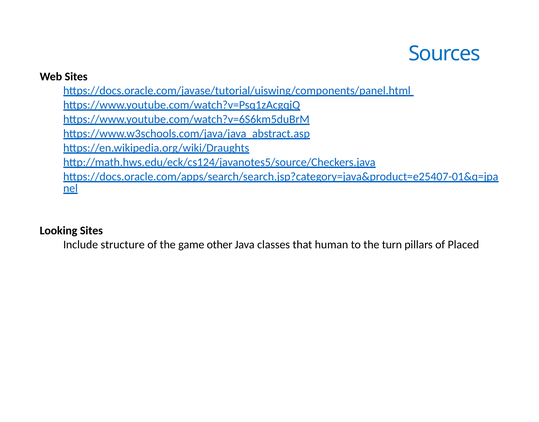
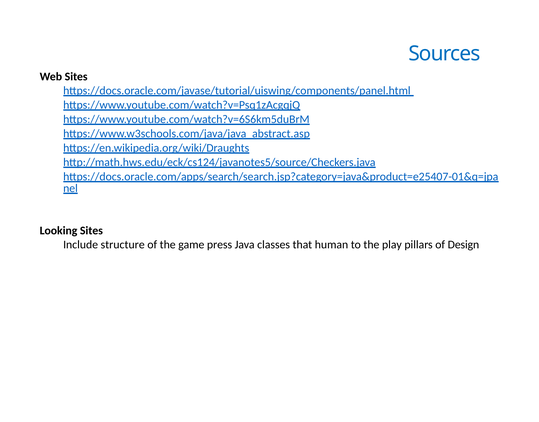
other: other -> press
turn: turn -> play
Placed: Placed -> Design
